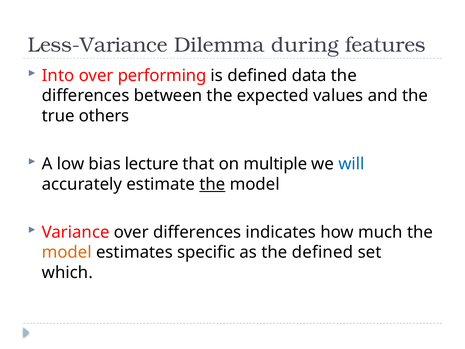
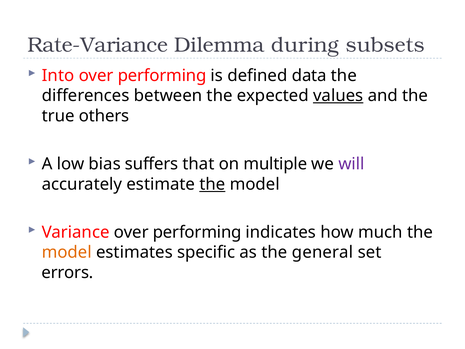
Less-Variance: Less-Variance -> Rate-Variance
features: features -> subsets
values underline: none -> present
lecture: lecture -> suffers
will colour: blue -> purple
Variance over differences: differences -> performing
the defined: defined -> general
which: which -> errors
